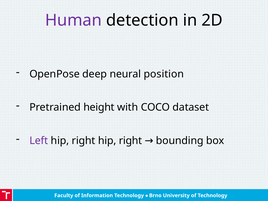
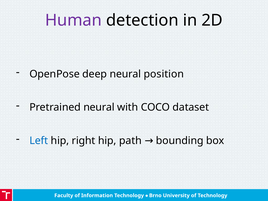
Pretrained height: height -> neural
Left colour: purple -> blue
right hip right: right -> path
